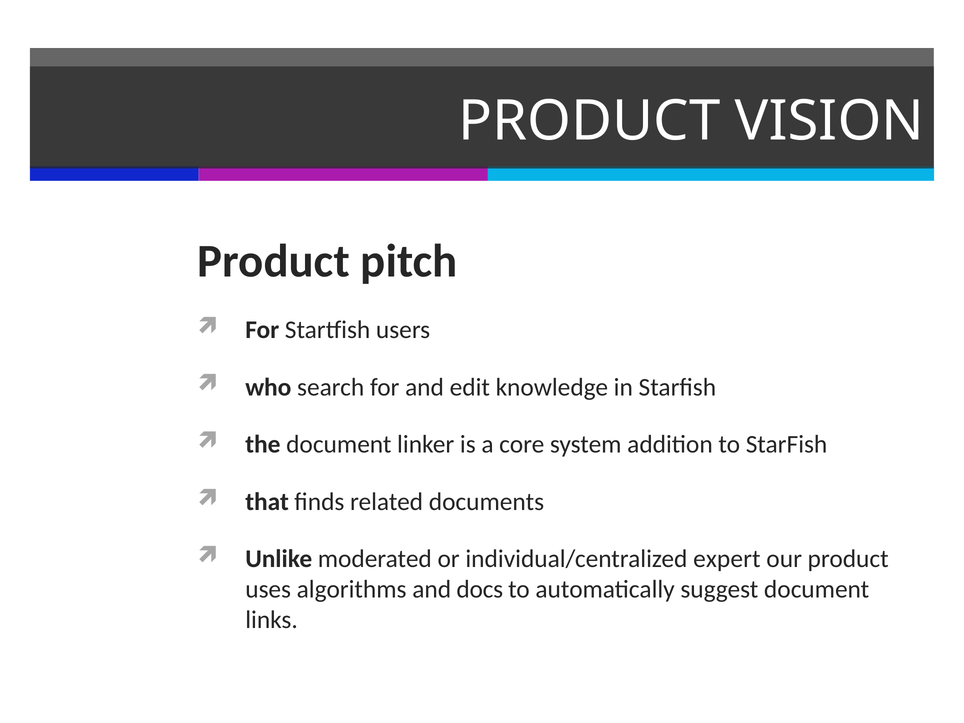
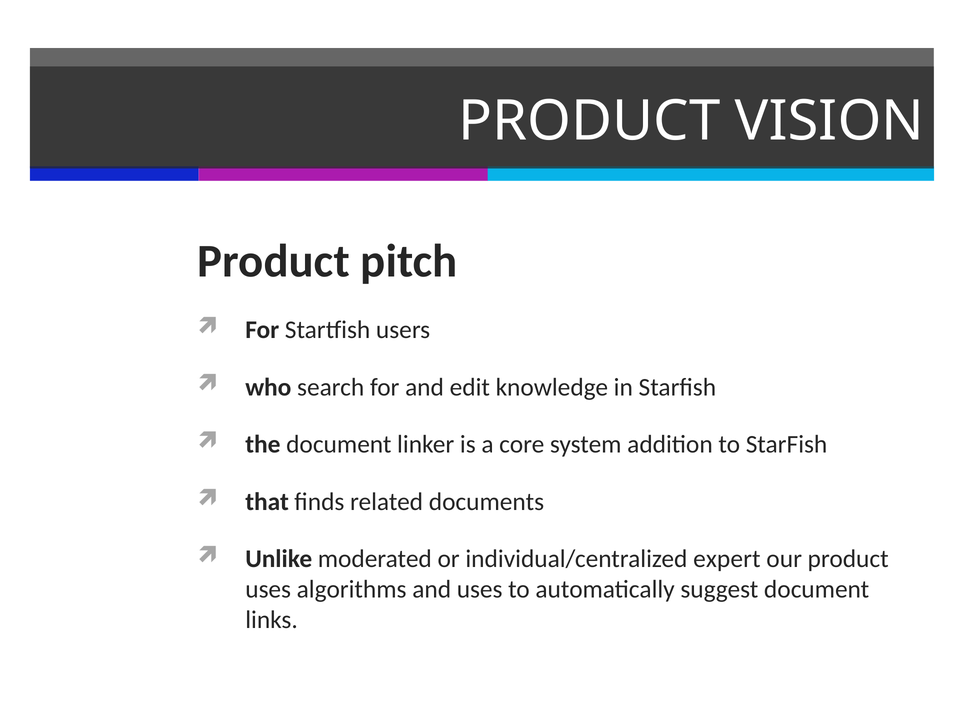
and docs: docs -> uses
